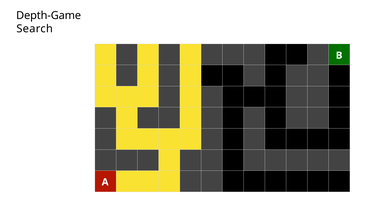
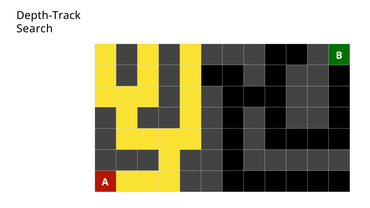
Depth-Game: Depth-Game -> Depth-Track
